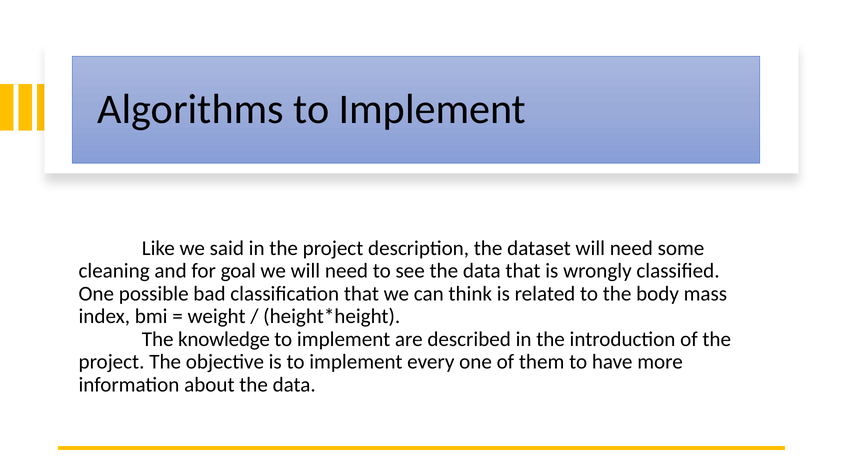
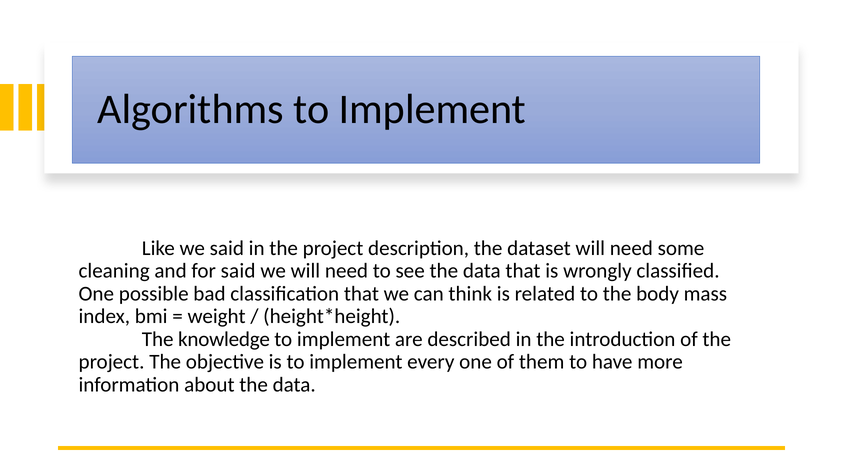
for goal: goal -> said
